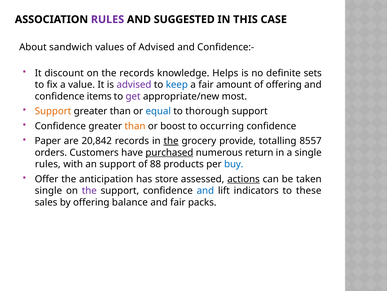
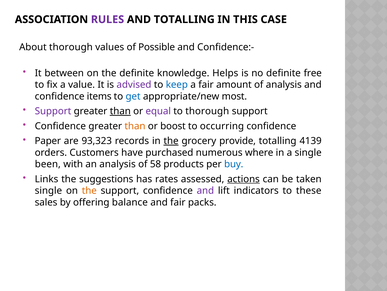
AND SUGGESTED: SUGGESTED -> TOTALLING
About sandwich: sandwich -> thorough
of Advised: Advised -> Possible
discount: discount -> between
the records: records -> definite
sets: sets -> free
of offering: offering -> analysis
get colour: purple -> blue
Support at (53, 111) colour: orange -> purple
than at (120, 111) underline: none -> present
equal colour: blue -> purple
20,842: 20,842 -> 93,323
8557: 8557 -> 4139
purchased underline: present -> none
return: return -> where
rules at (48, 164): rules -> been
an support: support -> analysis
88: 88 -> 58
Offer: Offer -> Links
anticipation: anticipation -> suggestions
store: store -> rates
the at (89, 190) colour: purple -> orange
and at (205, 190) colour: blue -> purple
